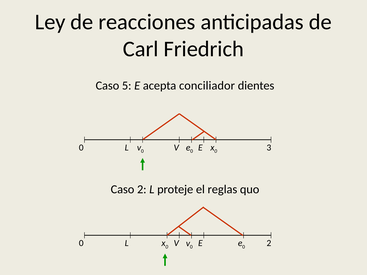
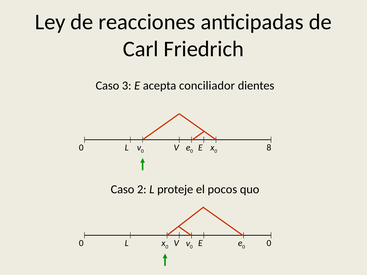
5: 5 -> 3
3: 3 -> 8
reglas: reglas -> pocos
2 at (269, 243): 2 -> 0
